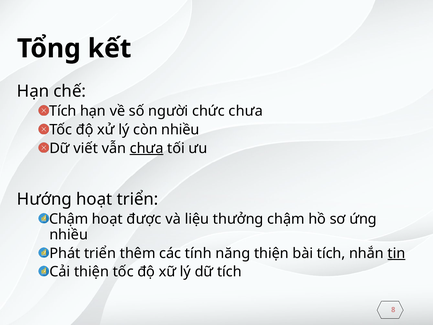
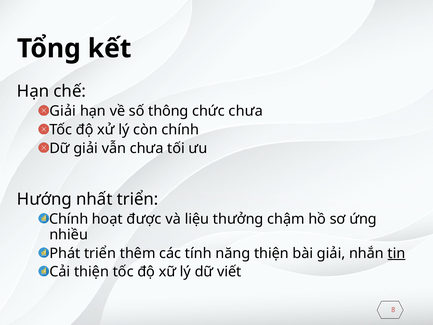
Tích at (63, 111): Tích -> Giải
người: người -> thông
còn nhiều: nhiều -> chính
Dữ viết: viết -> giải
chưa at (147, 148) underline: present -> none
Hướng hoạt: hoạt -> nhất
Chậm at (69, 219): Chậm -> Chính
bài tích: tích -> giải
dữ tích: tích -> viết
